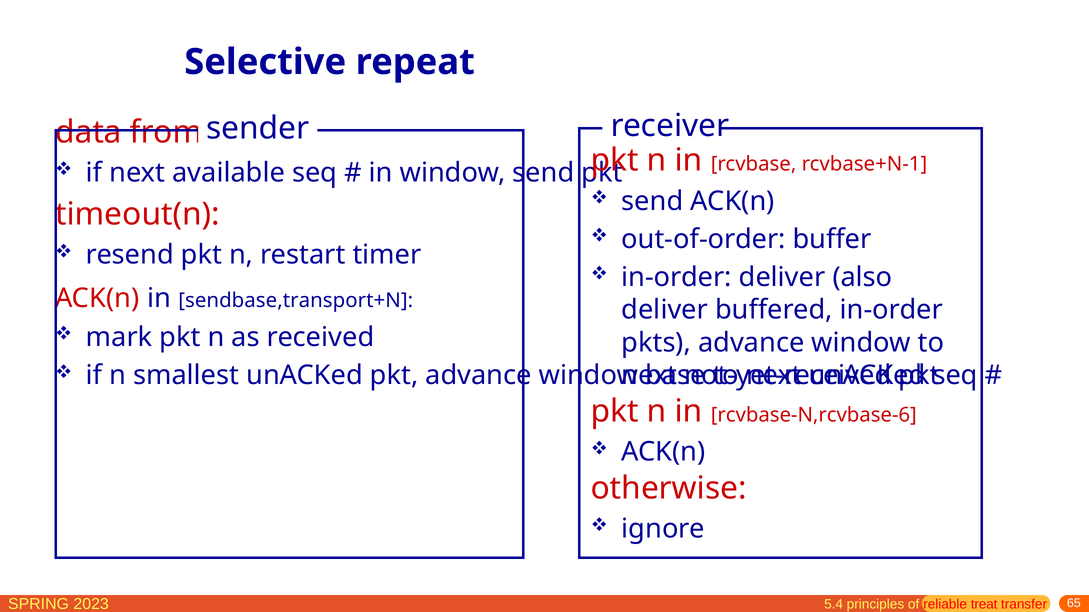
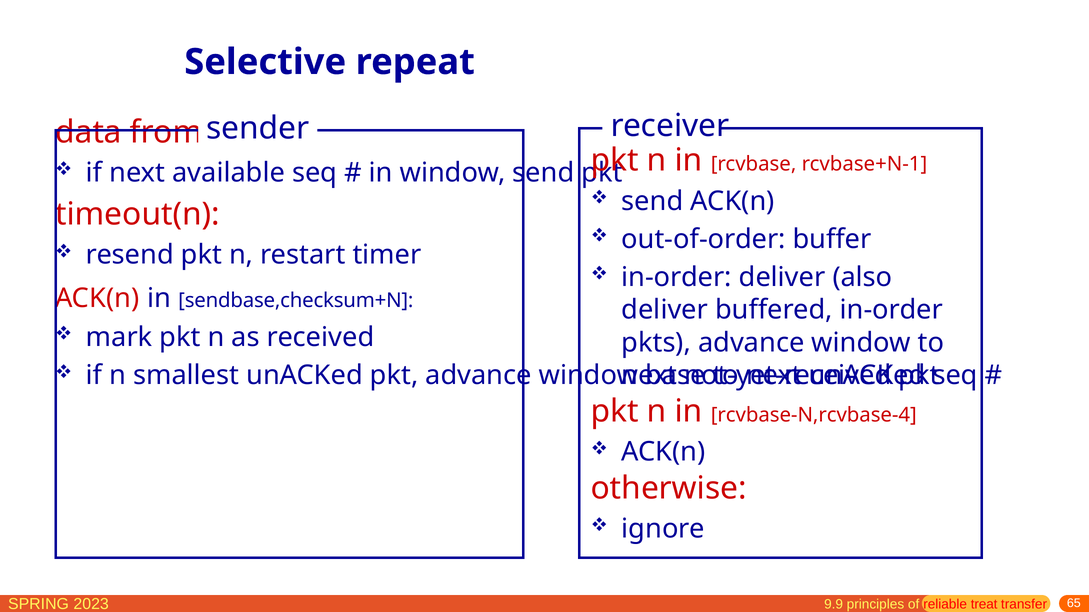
sendbase,transport+N: sendbase,transport+N -> sendbase,checksum+N
rcvbase-N,rcvbase-6: rcvbase-N,rcvbase-6 -> rcvbase-N,rcvbase-4
5.4: 5.4 -> 9.9
